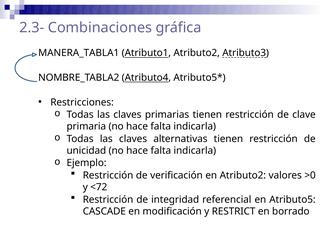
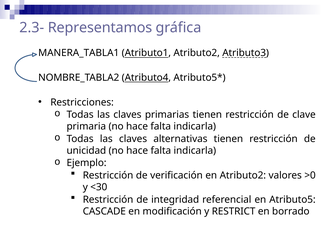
Combinaciones: Combinaciones -> Representamos
<72: <72 -> <30
